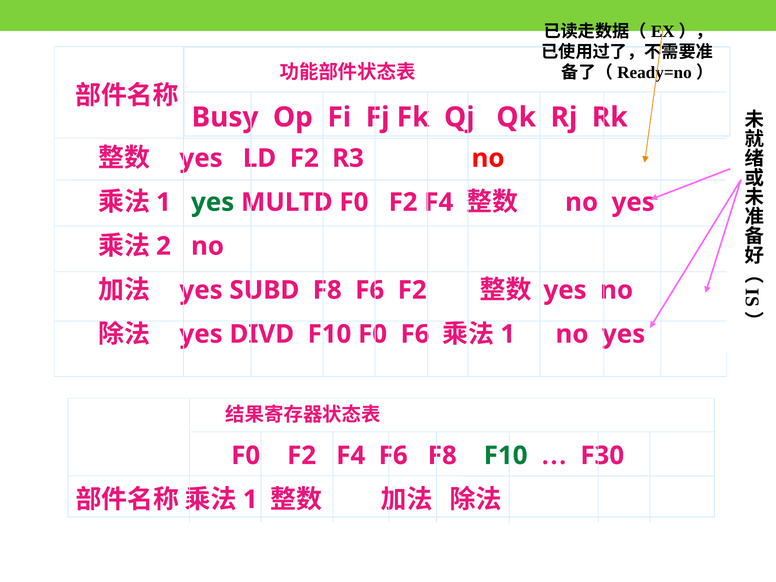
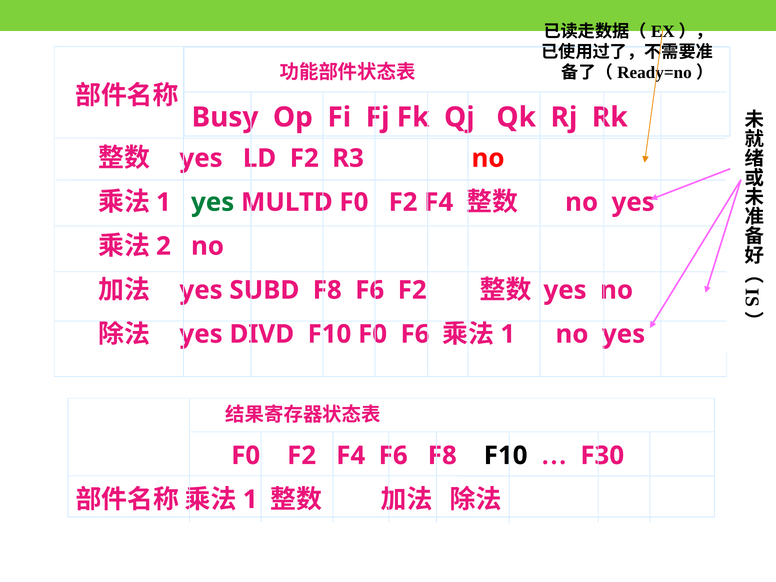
F10 at (506, 456) colour: green -> black
